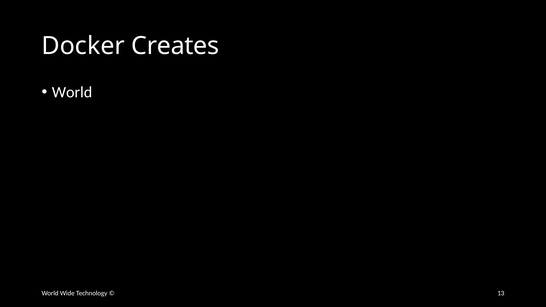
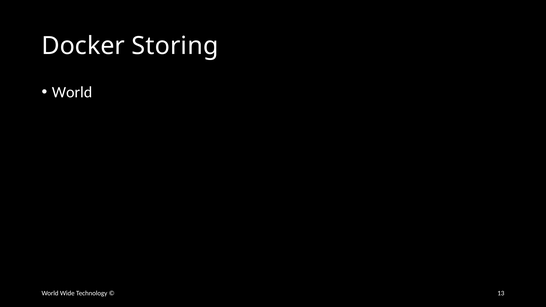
Creates: Creates -> Storing
